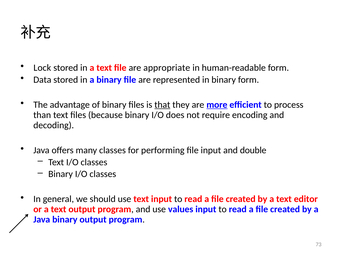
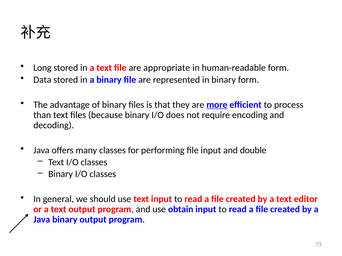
Lock: Lock -> Long
that underline: present -> none
values: values -> obtain
